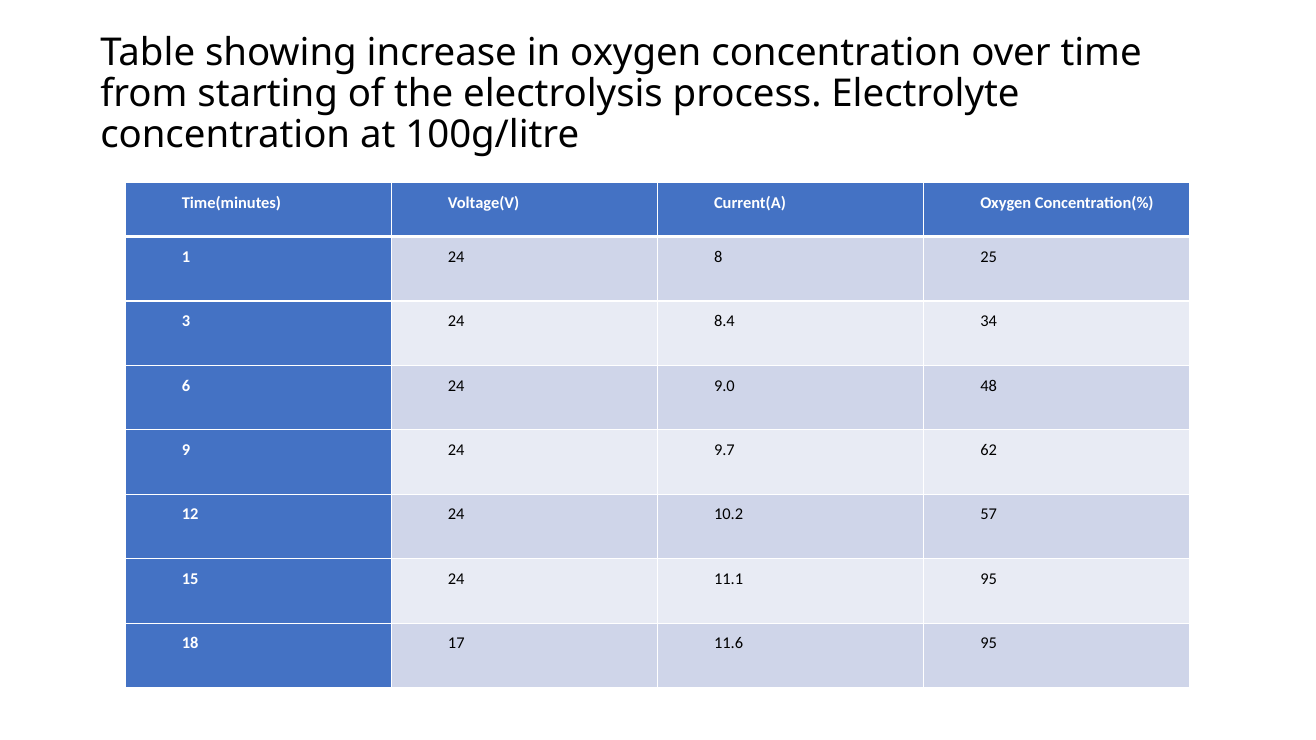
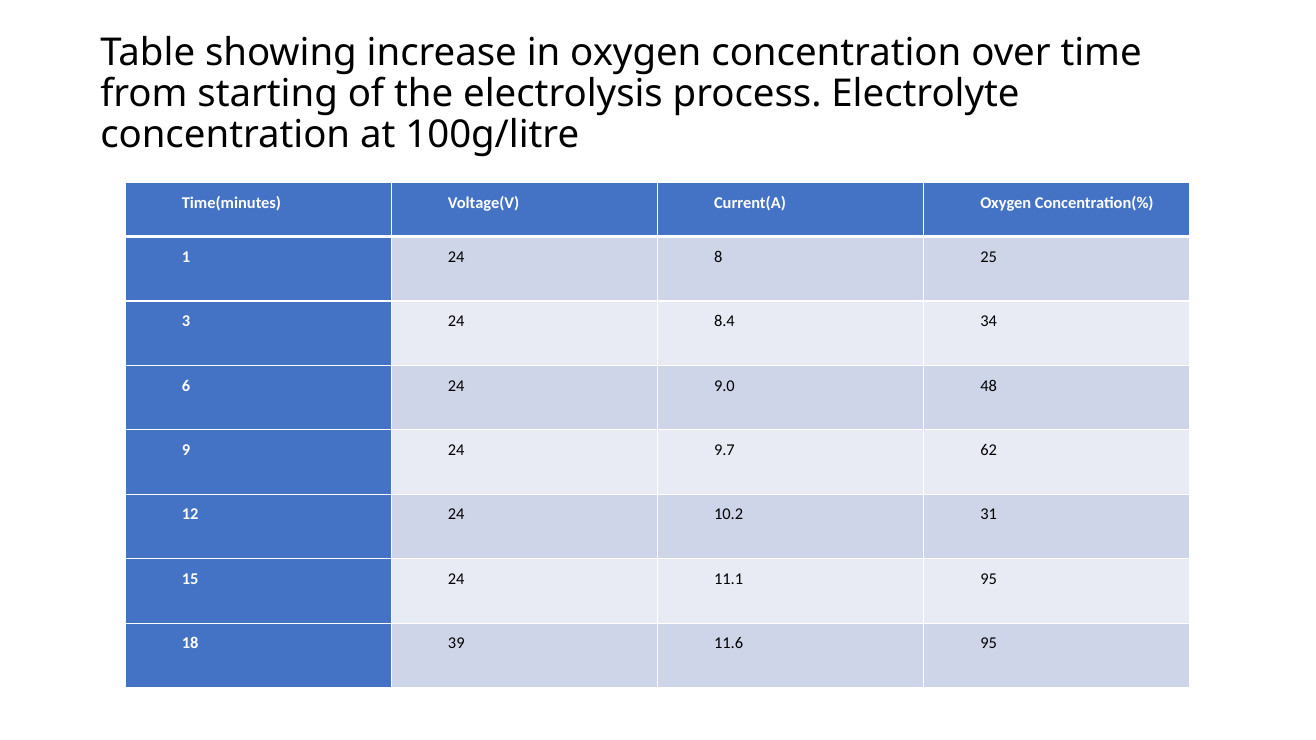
57: 57 -> 31
17: 17 -> 39
